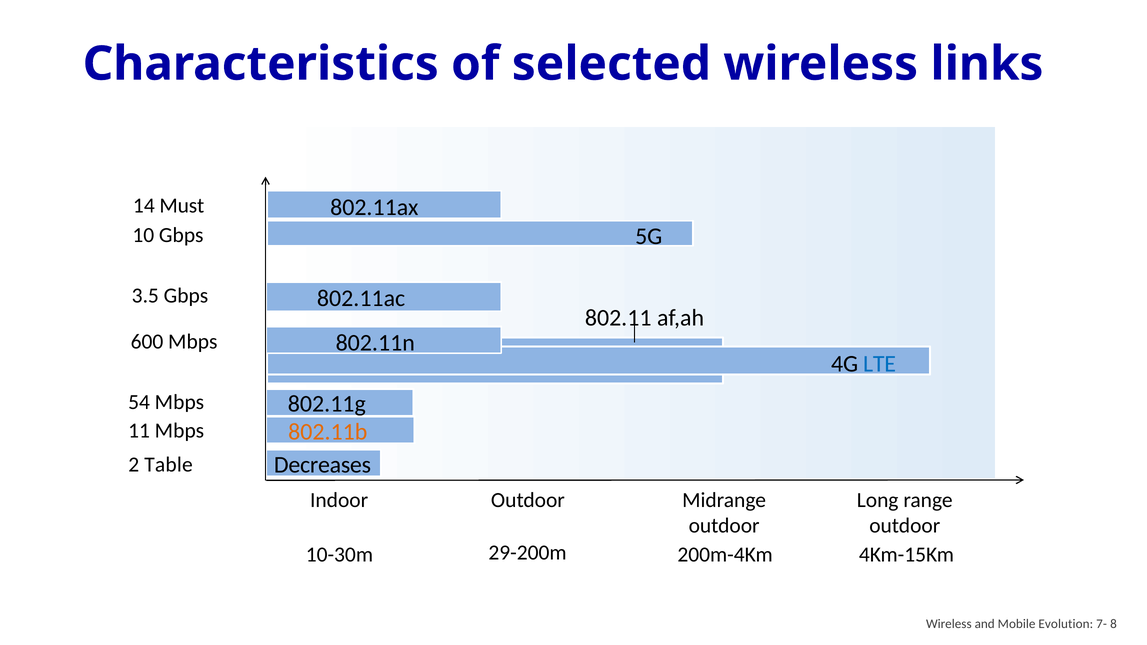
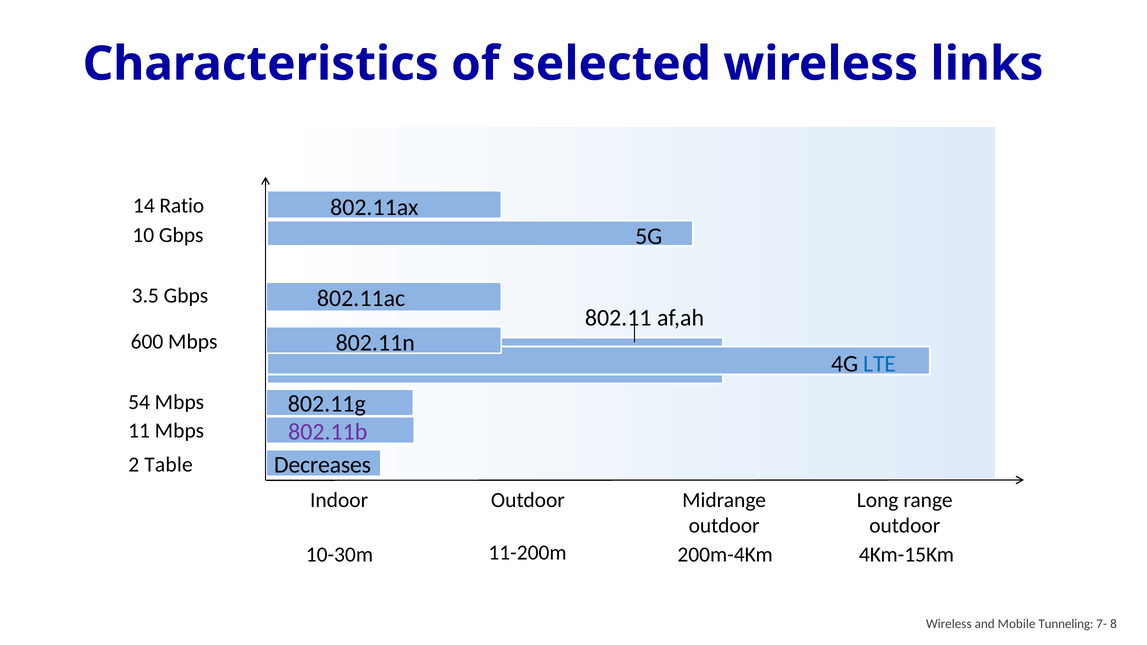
Must: Must -> Ratio
802.11b colour: orange -> purple
29-200m: 29-200m -> 11-200m
Evolution: Evolution -> Tunneling
